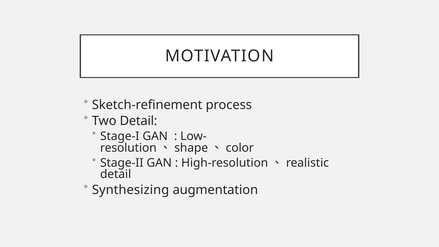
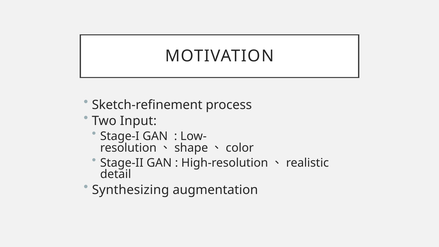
Two Detail: Detail -> Input
